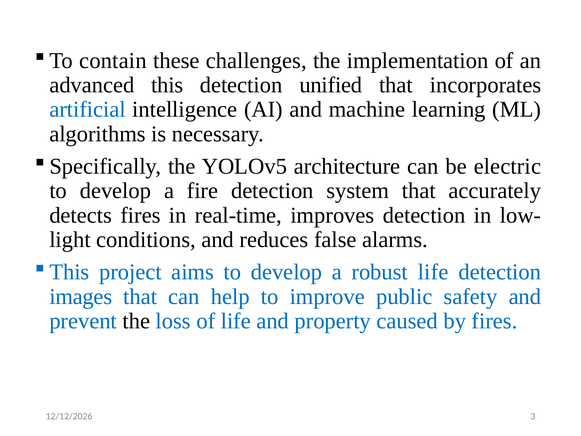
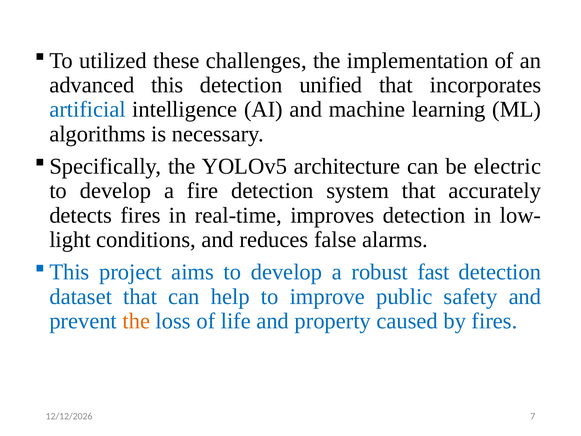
contain: contain -> utilized
robust life: life -> fast
images: images -> dataset
the at (136, 321) colour: black -> orange
3: 3 -> 7
